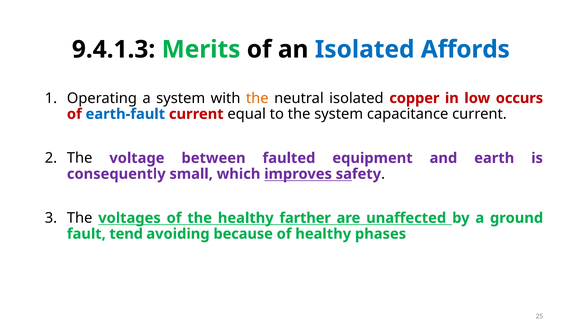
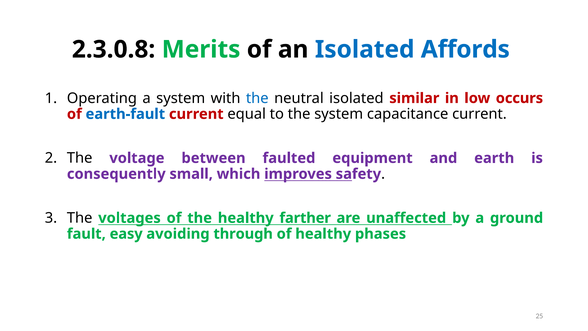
9.4.1.3: 9.4.1.3 -> 2.3.0.8
the at (257, 98) colour: orange -> blue
copper: copper -> similar
tend: tend -> easy
because: because -> through
